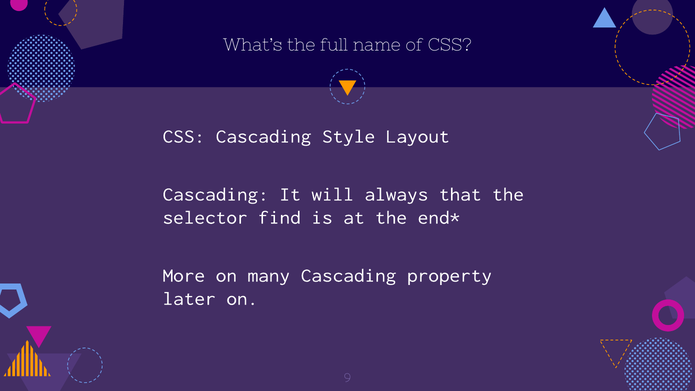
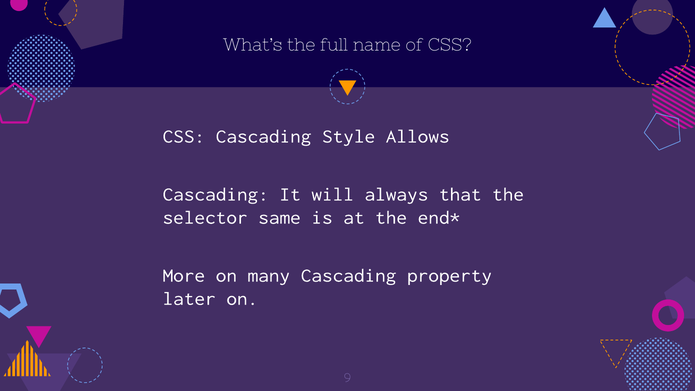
Layout: Layout -> Allows
find: find -> same
